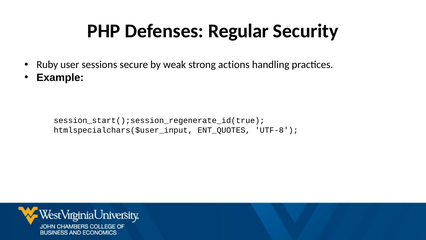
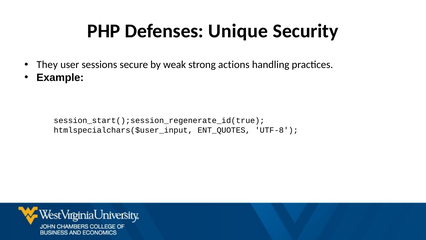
Regular: Regular -> Unique
Ruby: Ruby -> They
